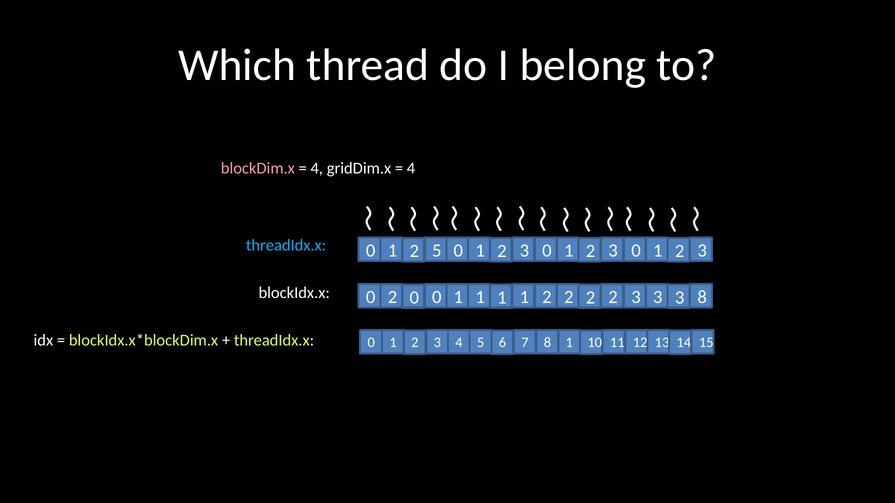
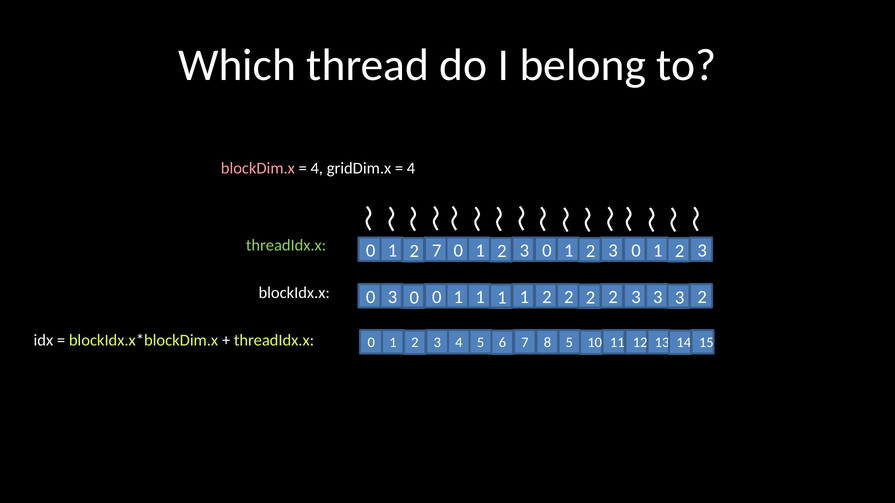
threadIdx.x at (286, 245) colour: light blue -> light green
2 5: 5 -> 7
blockIdx.x 0 2: 2 -> 3
3 8: 8 -> 2
8 1: 1 -> 5
